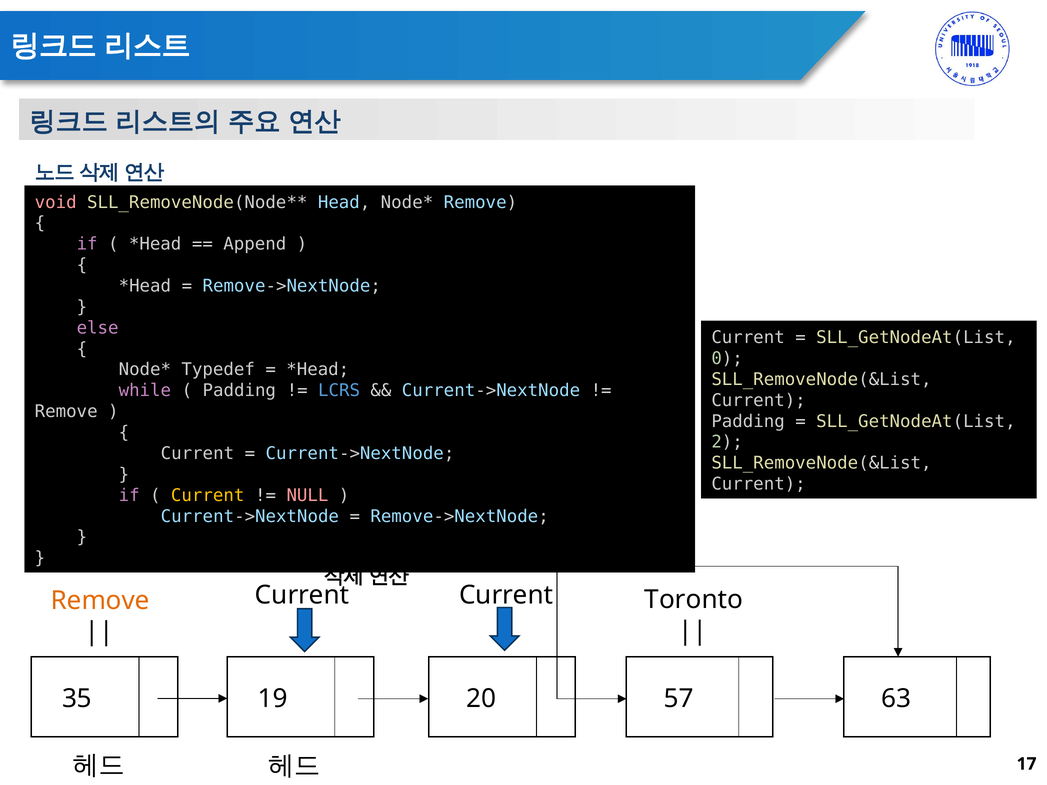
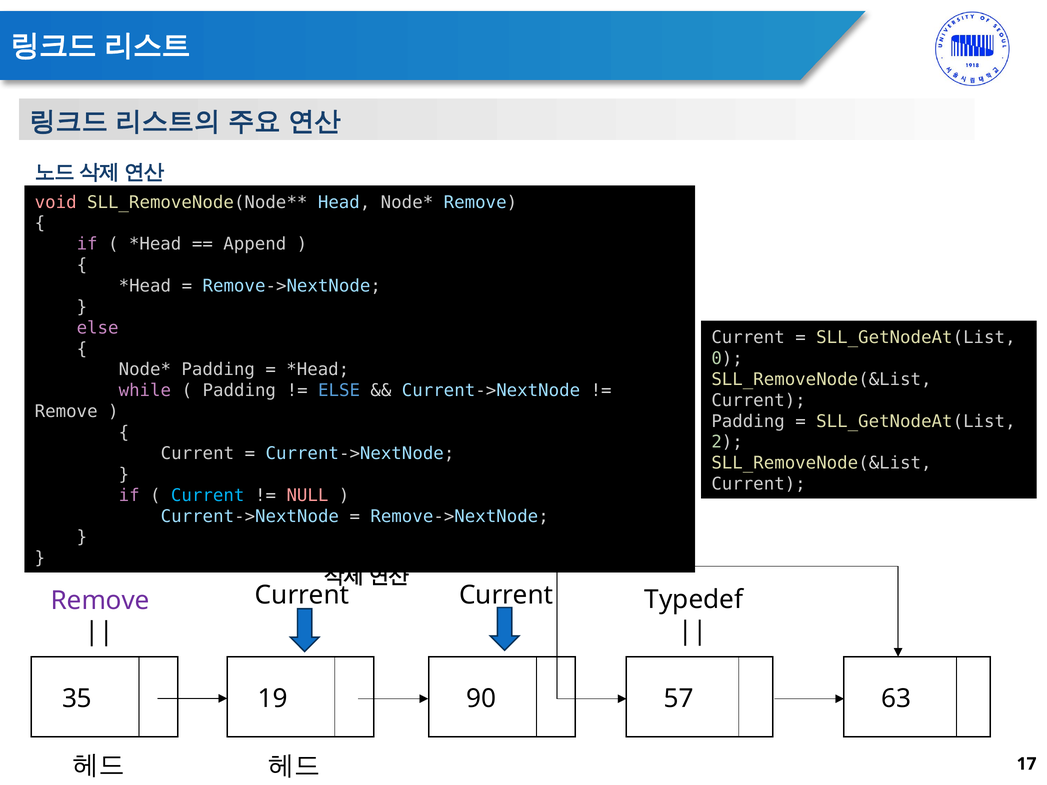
Typedef at (218, 370): Typedef -> Padding
LCRS at (339, 391): LCRS -> ELSE
Current at (208, 495) colour: yellow -> light blue
Toronto: Toronto -> Typedef
Remove at (100, 601) colour: orange -> purple
20: 20 -> 90
